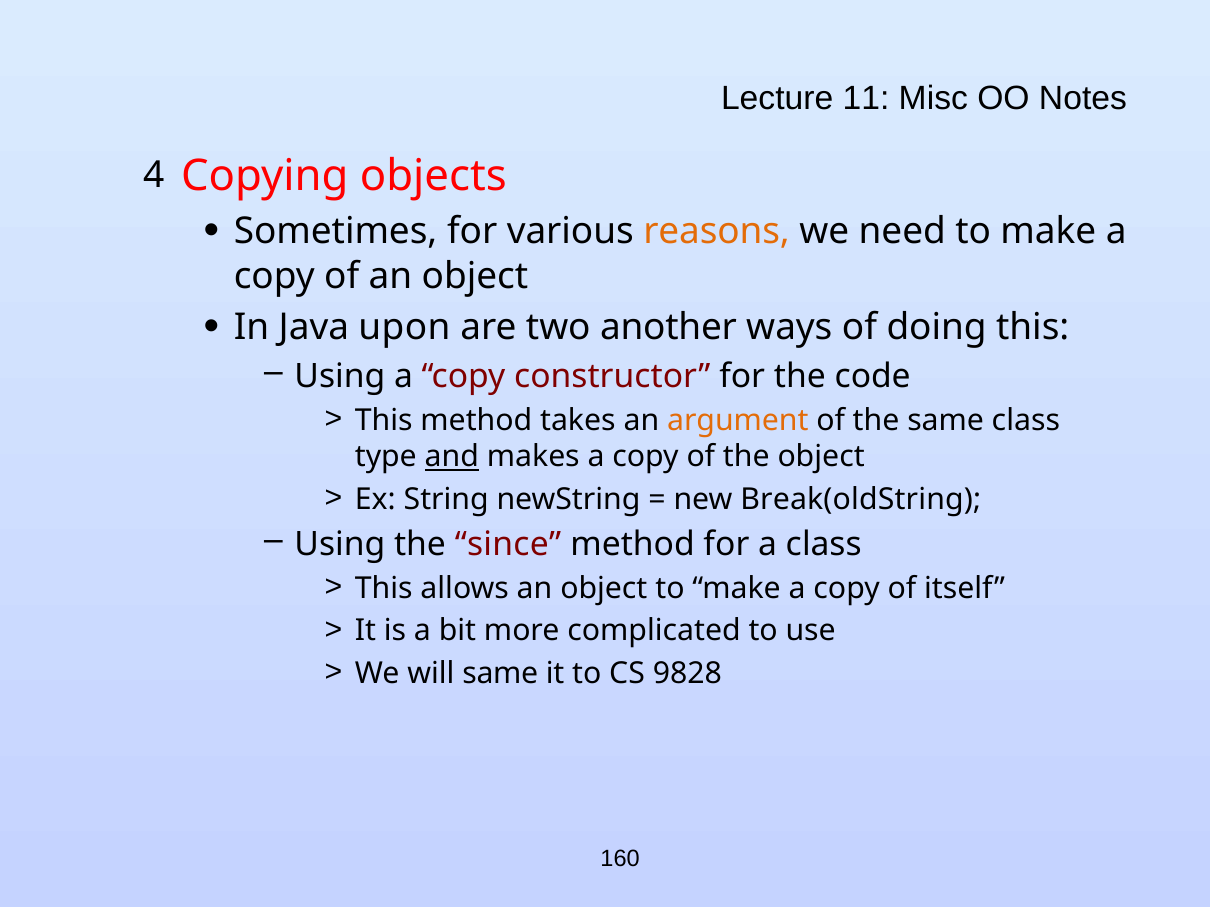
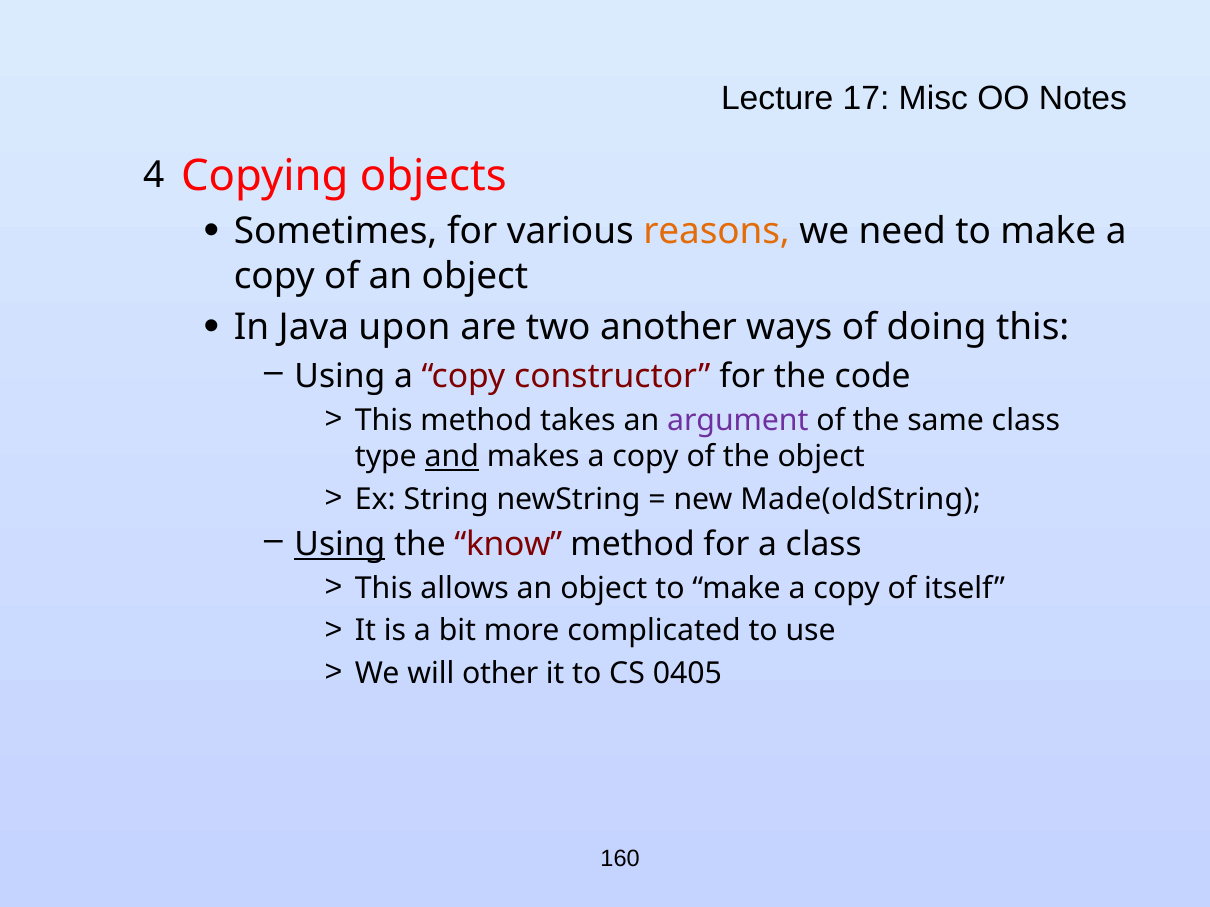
11: 11 -> 17
argument colour: orange -> purple
Break(oldString: Break(oldString -> Made(oldString
Using at (340, 545) underline: none -> present
since: since -> know
will same: same -> other
9828: 9828 -> 0405
